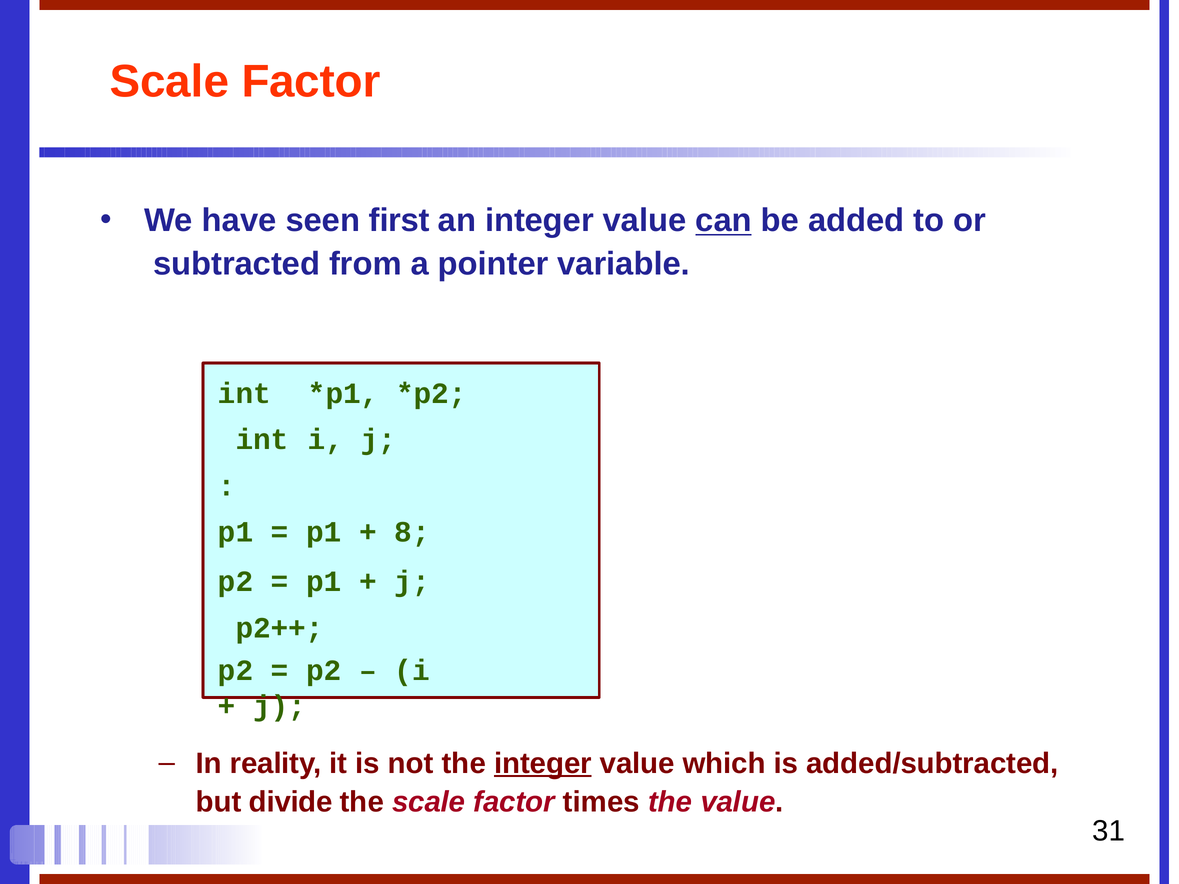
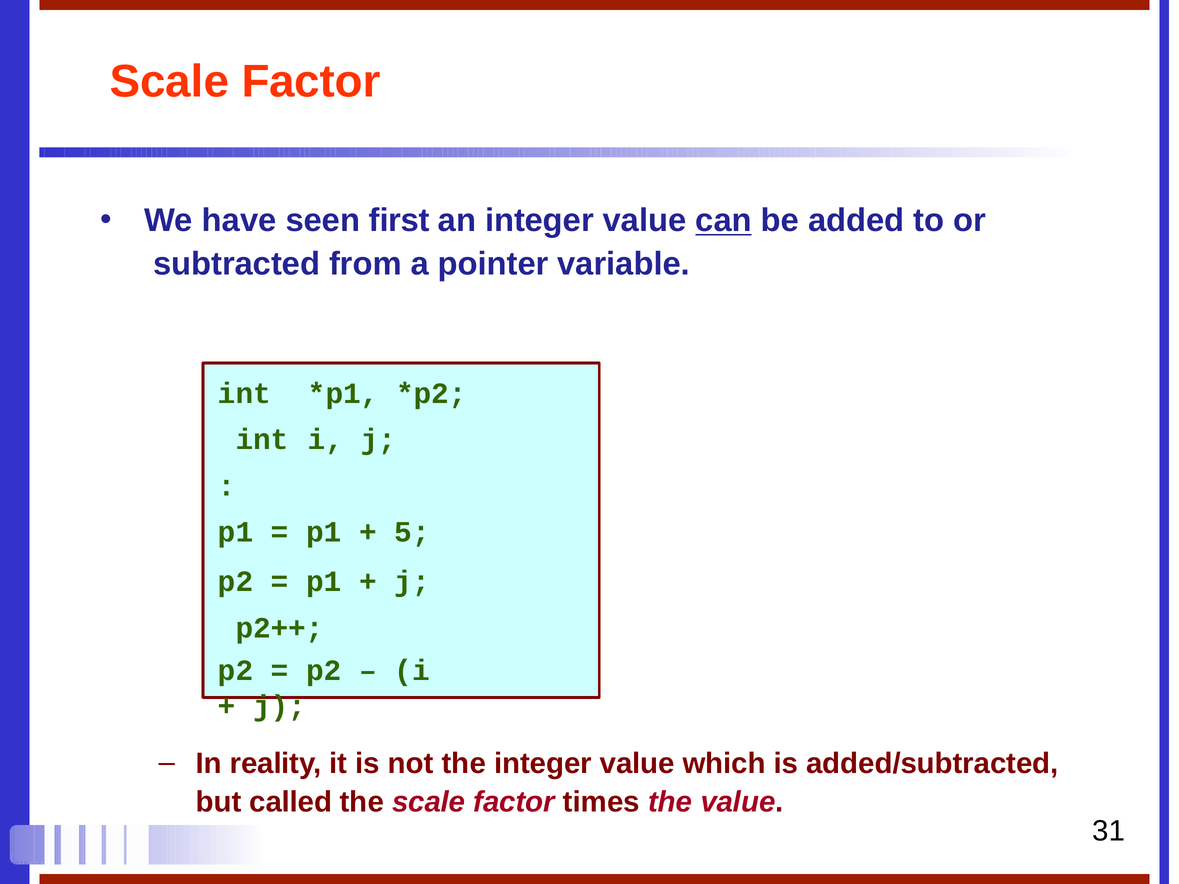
8: 8 -> 5
integer at (543, 764) underline: present -> none
divide: divide -> called
